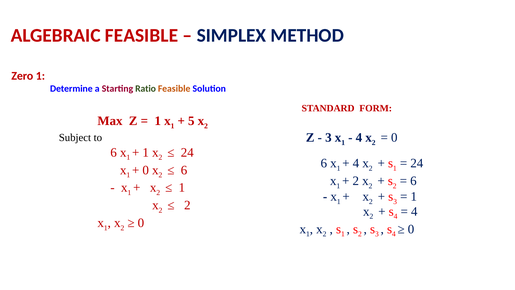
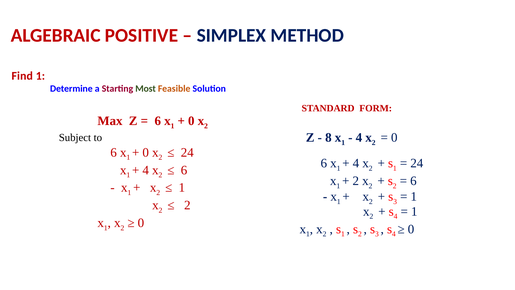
ALGEBRAIC FEASIBLE: FEASIBLE -> POSITIVE
Zero: Zero -> Find
Ratio: Ratio -> Most
1 at (158, 121): 1 -> 6
5 at (191, 121): 5 -> 0
3 at (328, 137): 3 -> 8
1 at (146, 152): 1 -> 0
0 at (146, 170): 0 -> 4
4 at (414, 211): 4 -> 1
